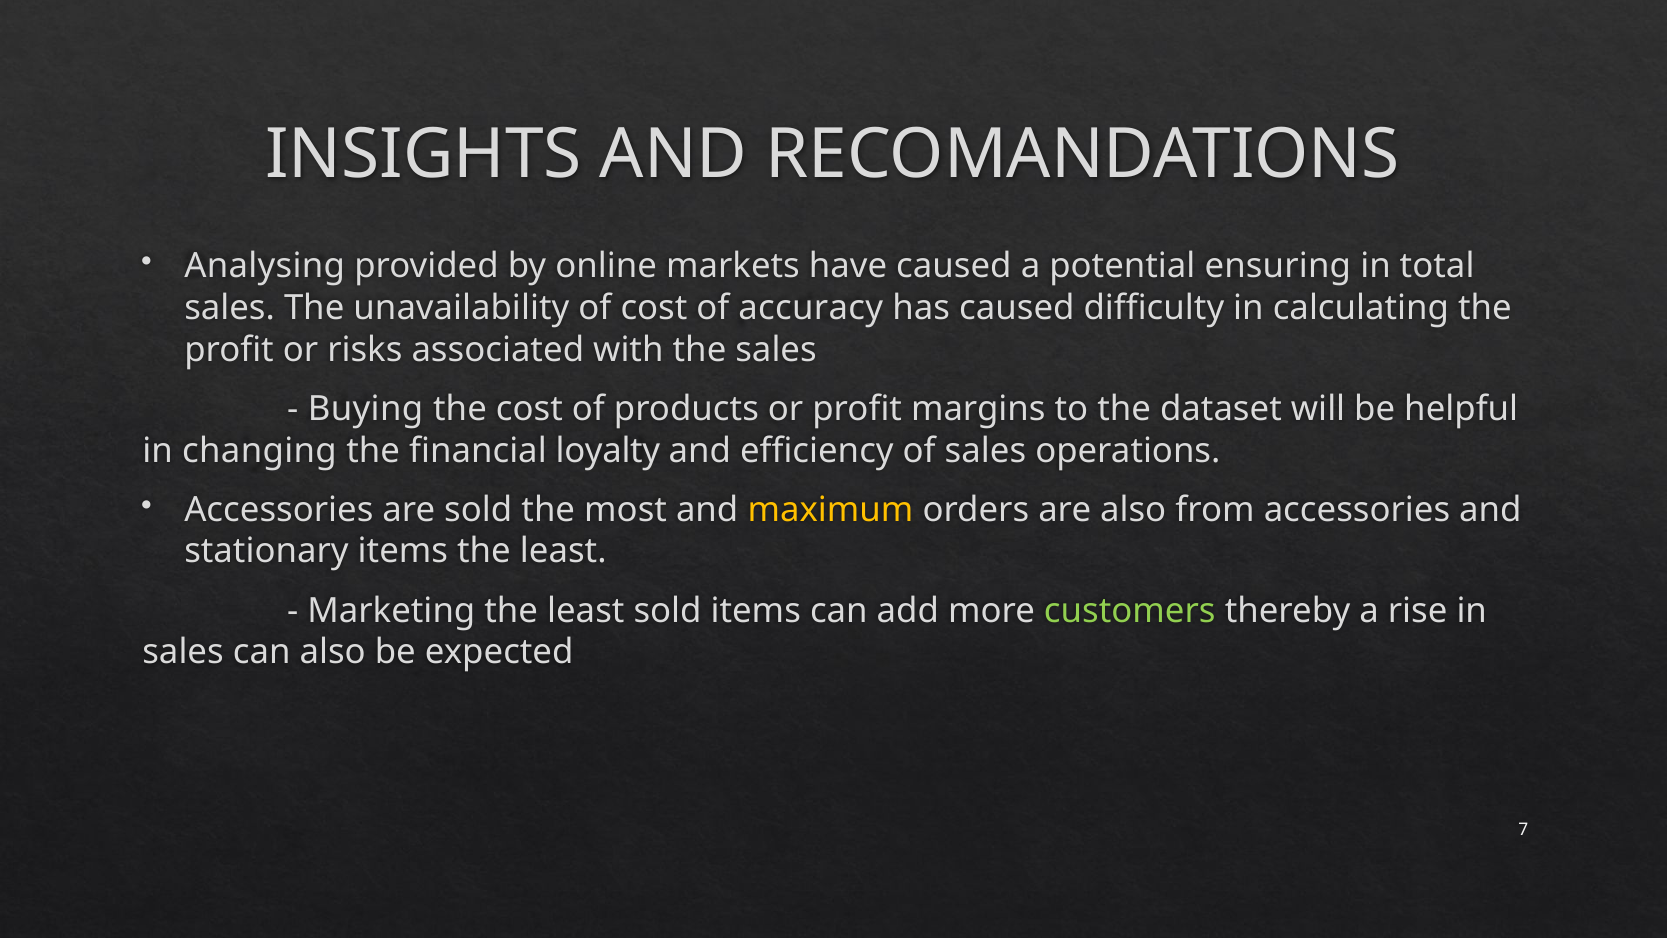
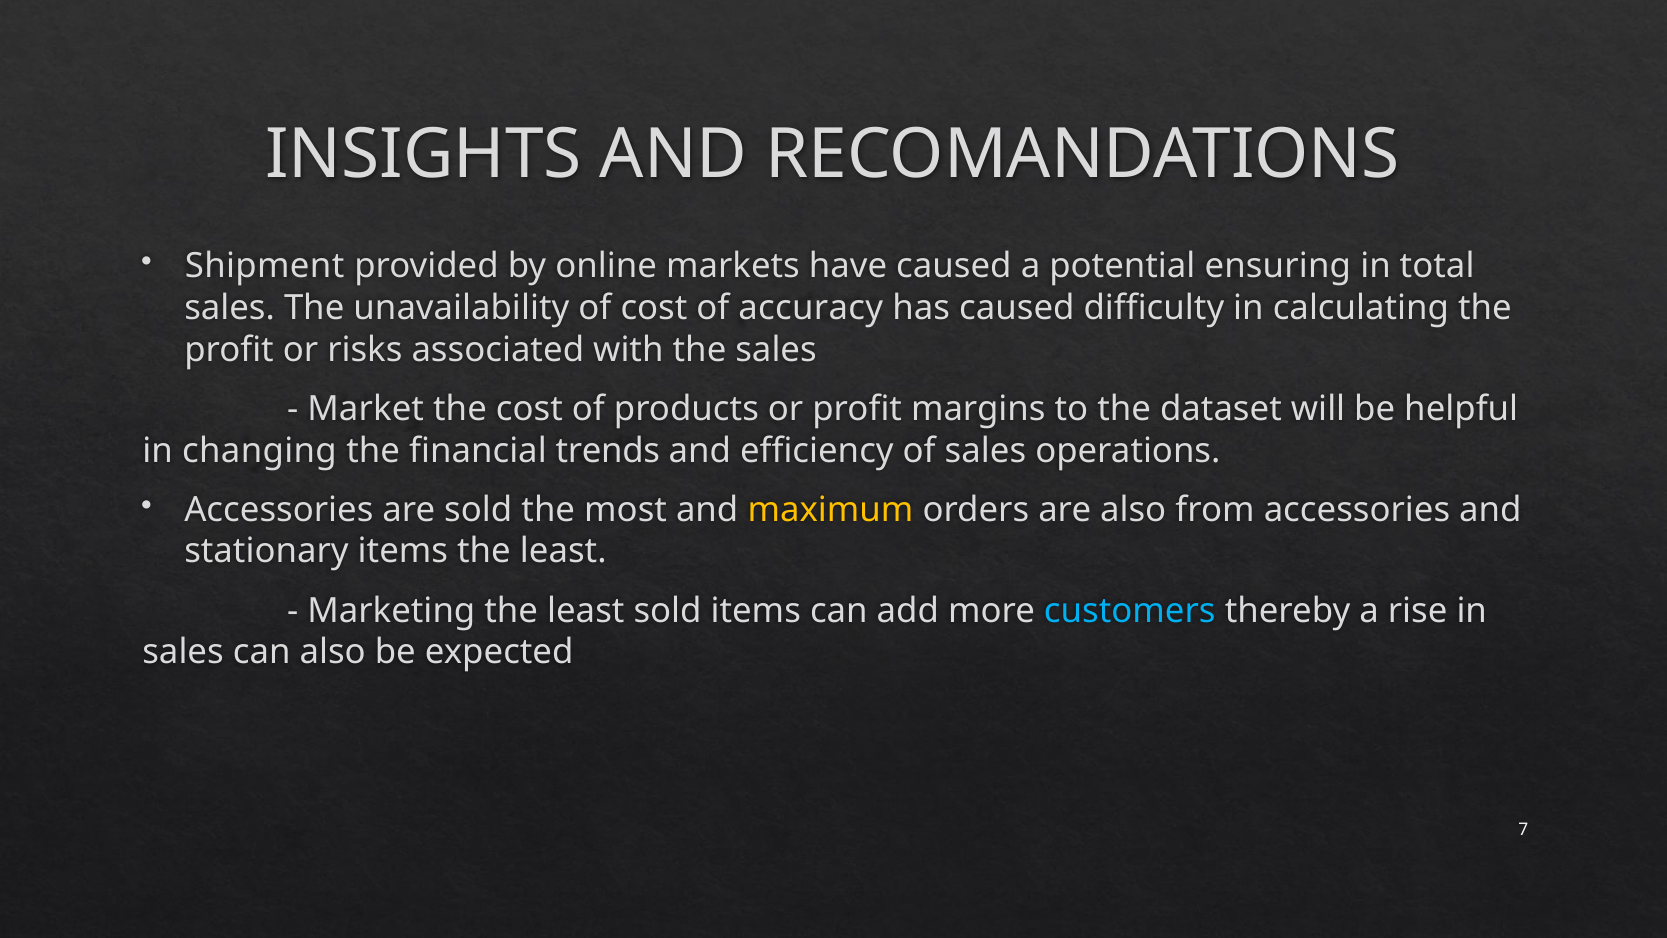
Analysing: Analysing -> Shipment
Buying: Buying -> Market
loyalty: loyalty -> trends
customers colour: light green -> light blue
